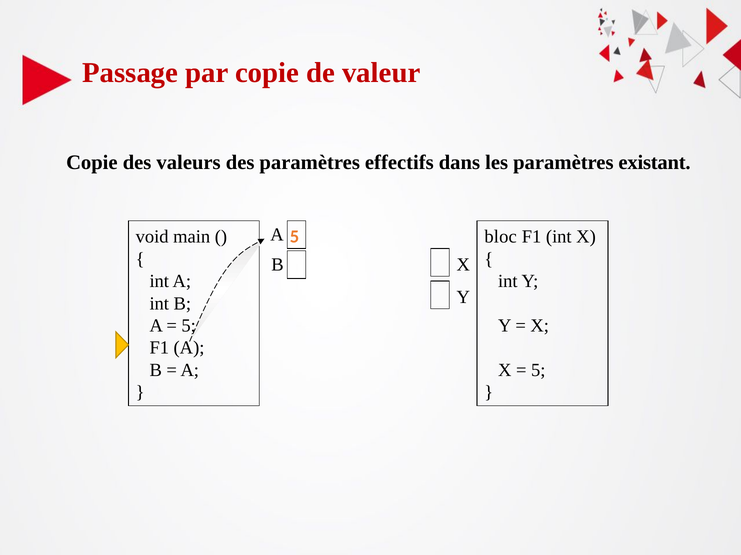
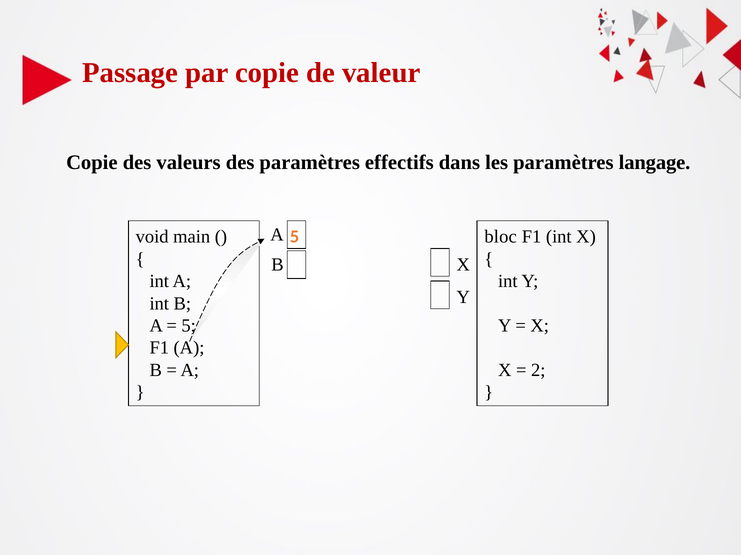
existant: existant -> langage
5 at (538, 371): 5 -> 2
